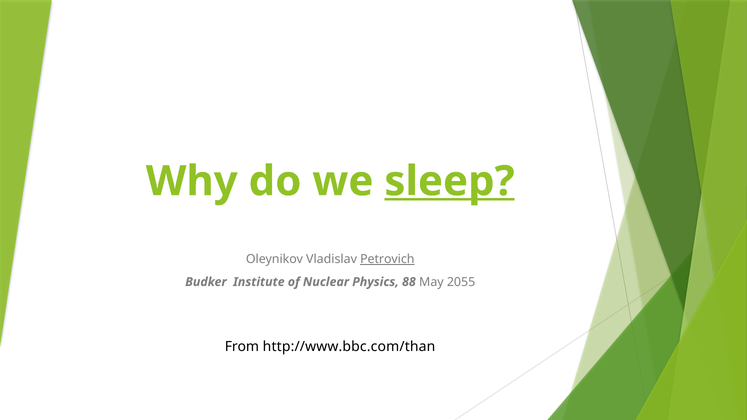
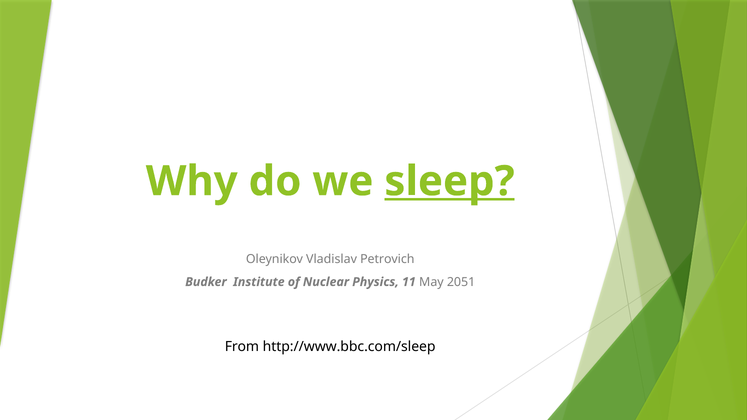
Petrovich underline: present -> none
88: 88 -> 11
2055: 2055 -> 2051
http://www.bbc.com/than: http://www.bbc.com/than -> http://www.bbc.com/sleep
